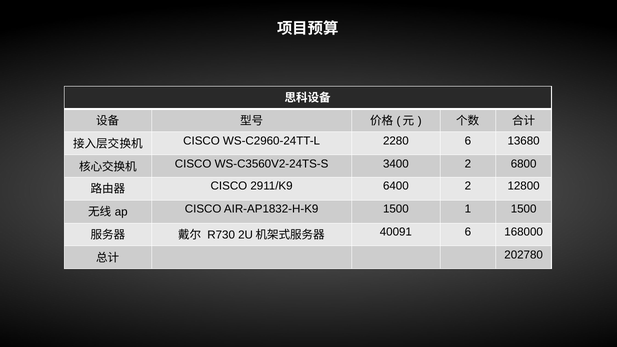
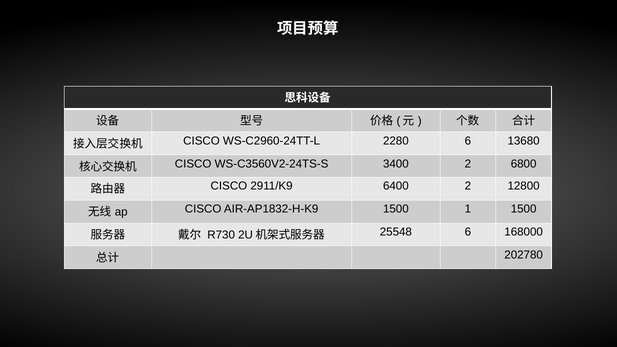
40091: 40091 -> 25548
